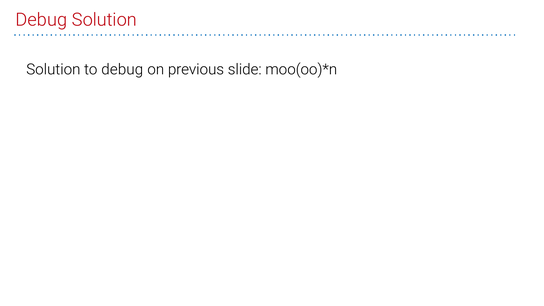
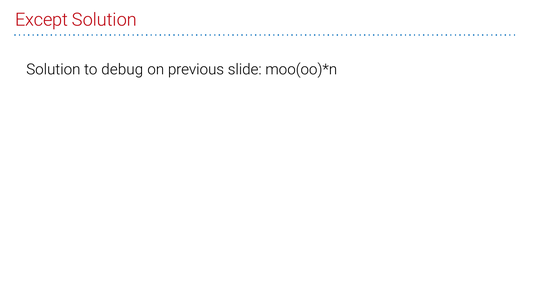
Debug at (41, 20): Debug -> Except
